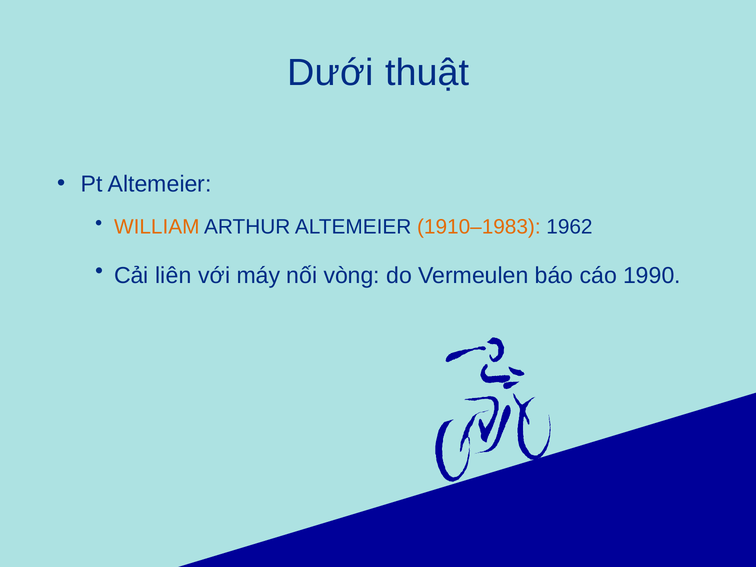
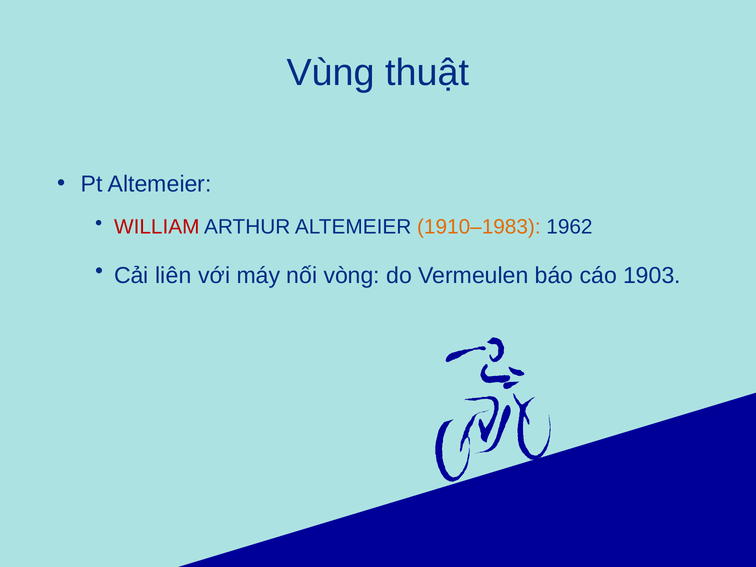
Dưới: Dưới -> Vùng
WILLIAM colour: orange -> red
1990: 1990 -> 1903
